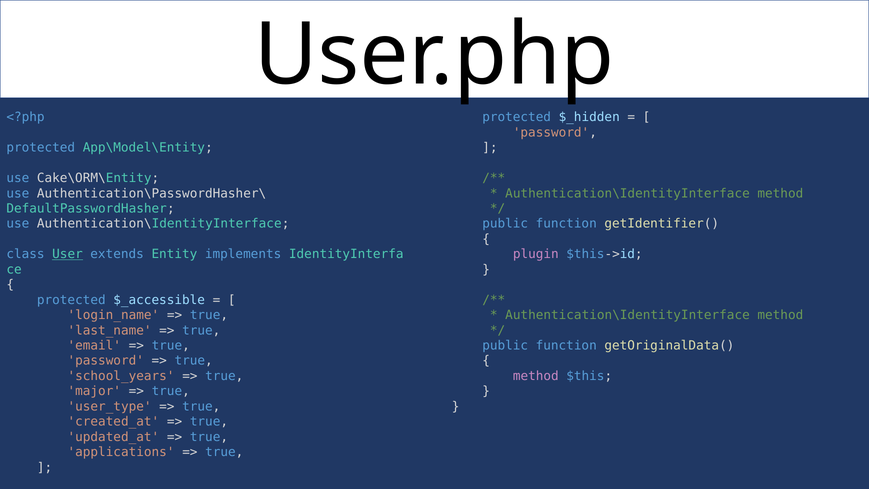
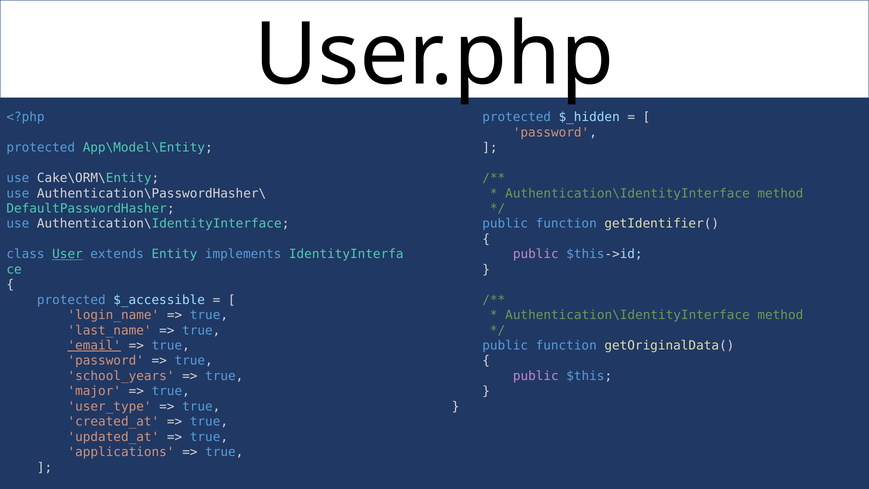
plugin at (536, 254): plugin -> public
email underline: none -> present
method at (536, 376): method -> public
